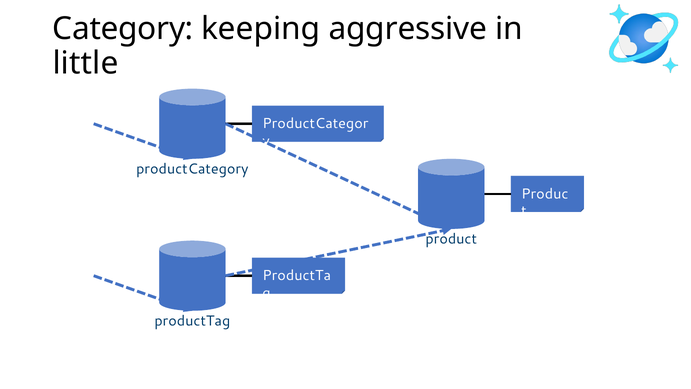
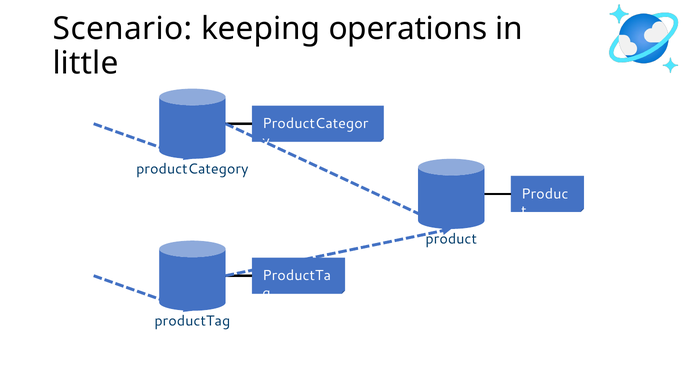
Category: Category -> Scenario
aggressive: aggressive -> operations
